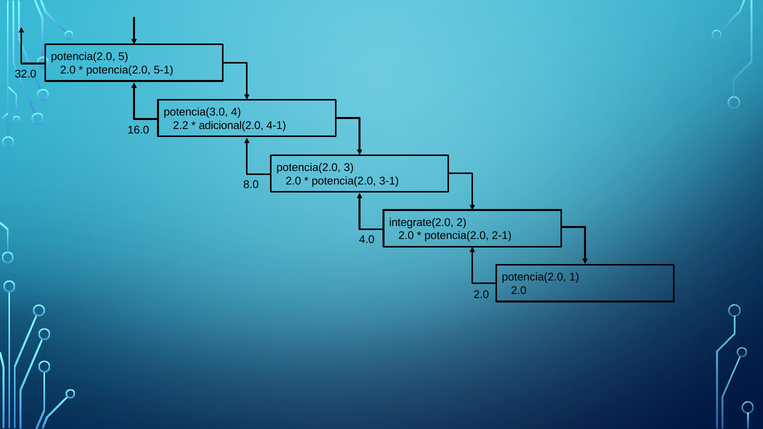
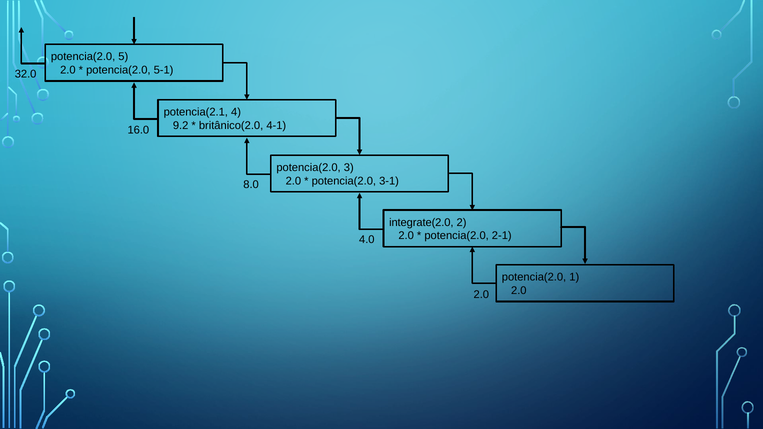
potencia(3.0: potencia(3.0 -> potencia(2.1
2.2: 2.2 -> 9.2
adicional(2.0: adicional(2.0 -> britânico(2.0
